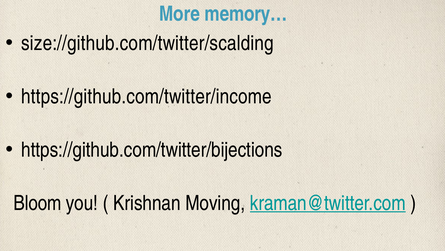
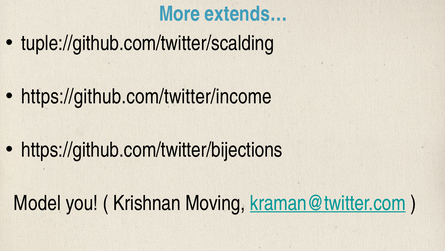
memory…: memory… -> extends…
size://github.com/twitter/scalding: size://github.com/twitter/scalding -> tuple://github.com/twitter/scalding
Bloom: Bloom -> Model
